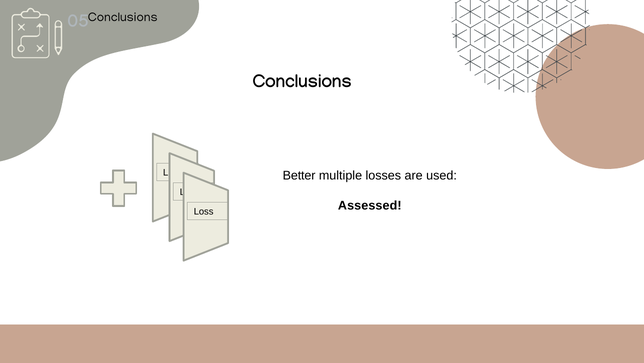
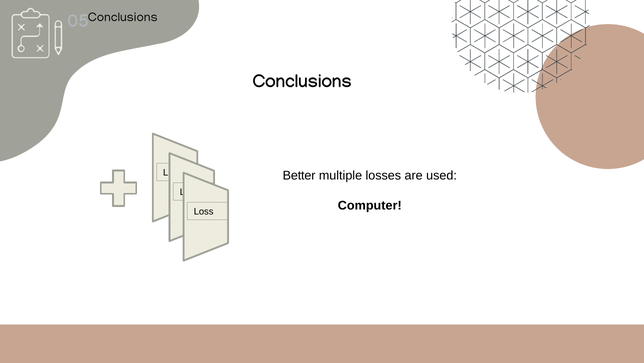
Assessed: Assessed -> Computer
